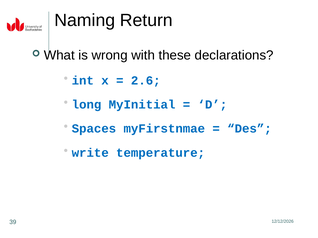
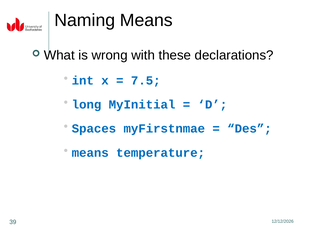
Naming Return: Return -> Means
2.6: 2.6 -> 7.5
write at (90, 153): write -> means
